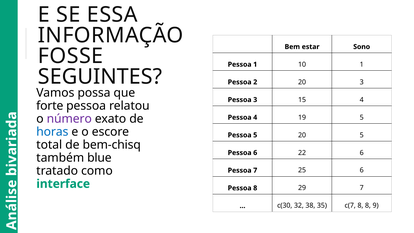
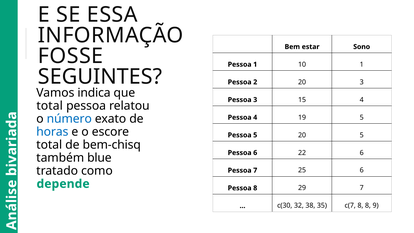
possa: possa -> indica
forte at (50, 106): forte -> total
número colour: purple -> blue
interface: interface -> depende
